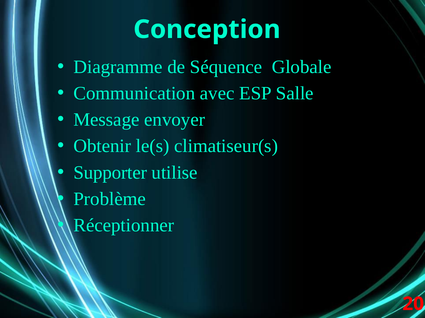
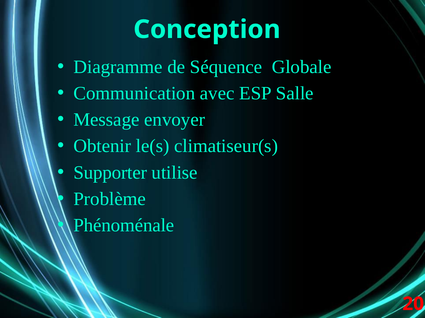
Réceptionner: Réceptionner -> Phénoménale
